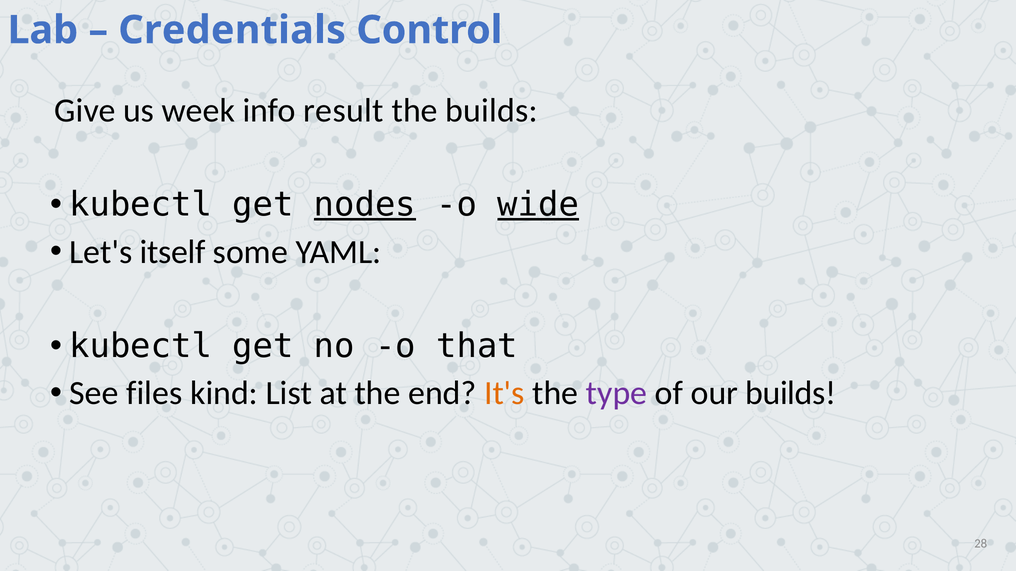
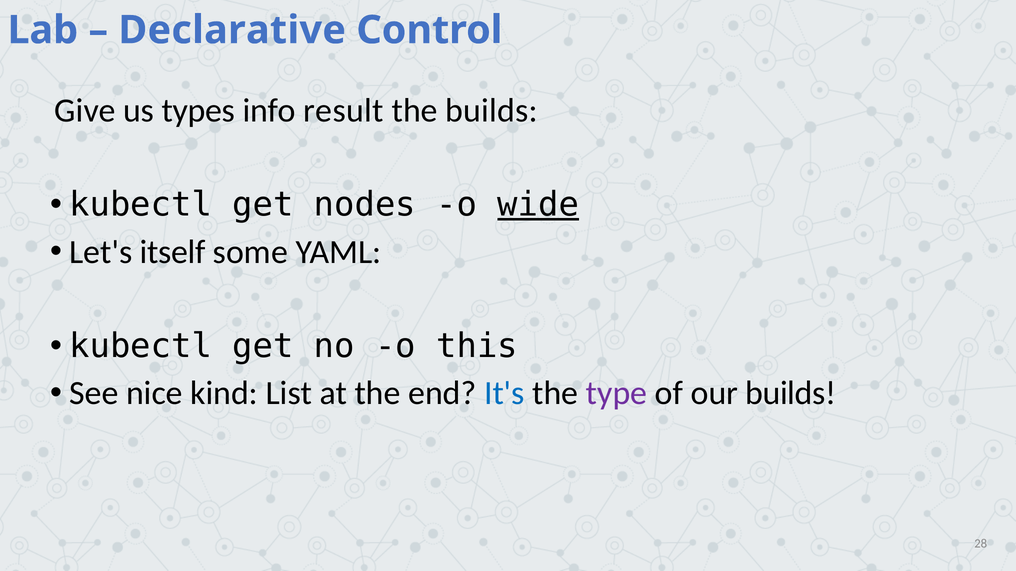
Credentials: Credentials -> Declarative
week: week -> types
nodes underline: present -> none
that: that -> this
files: files -> nice
It's colour: orange -> blue
